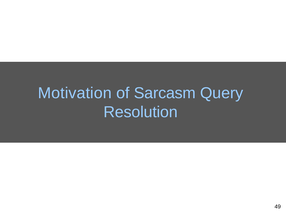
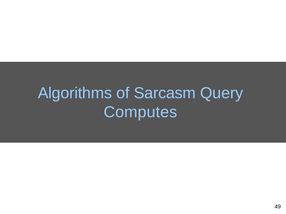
Motivation: Motivation -> Algorithms
Resolution: Resolution -> Computes
